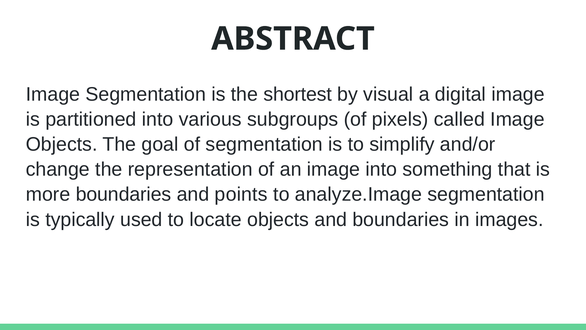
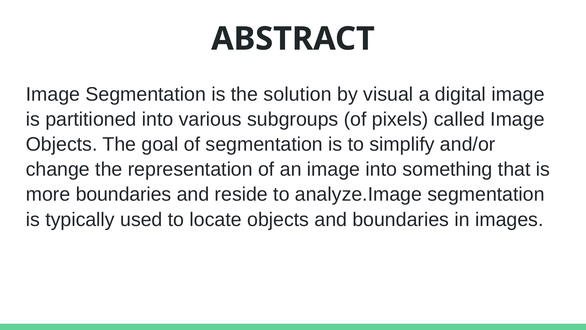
shortest: shortest -> solution
points: points -> reside
